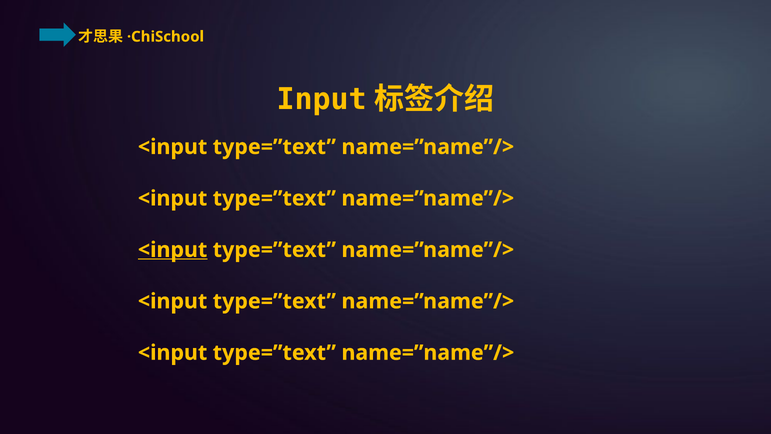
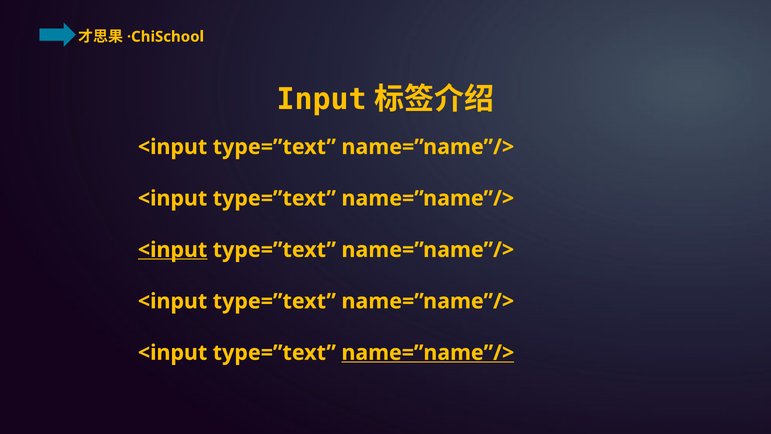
name=”name”/> at (428, 353) underline: none -> present
